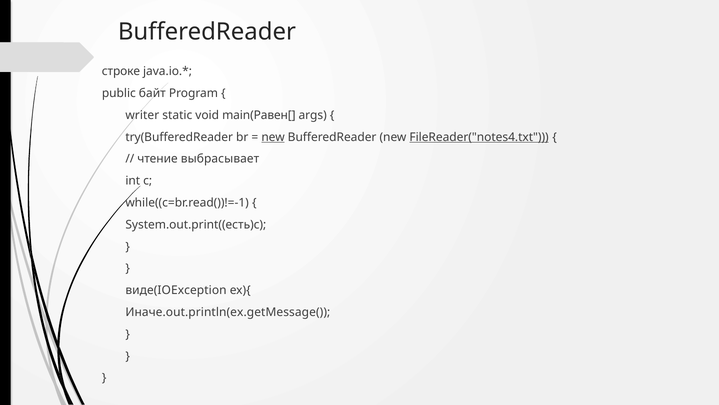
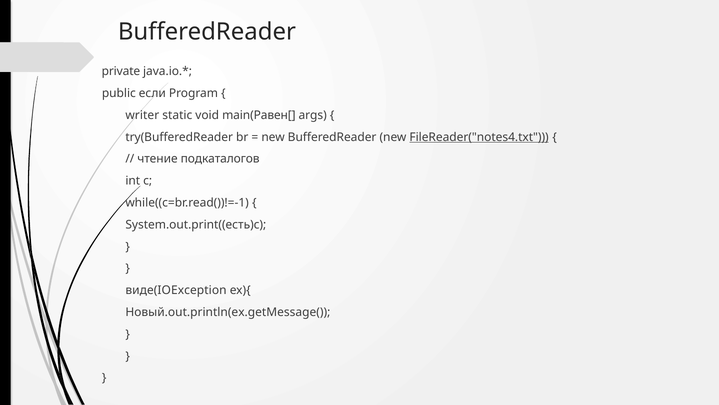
строке: строке -> private
байт: байт -> если
new at (273, 137) underline: present -> none
выбрасывает: выбрасывает -> подкаталогов
Иначе.out.println(ex.getMessage(: Иначе.out.println(ex.getMessage( -> Новый.out.println(ex.getMessage(
